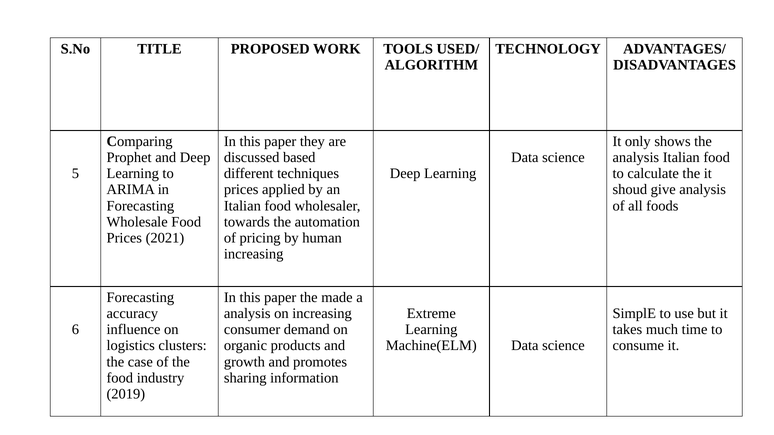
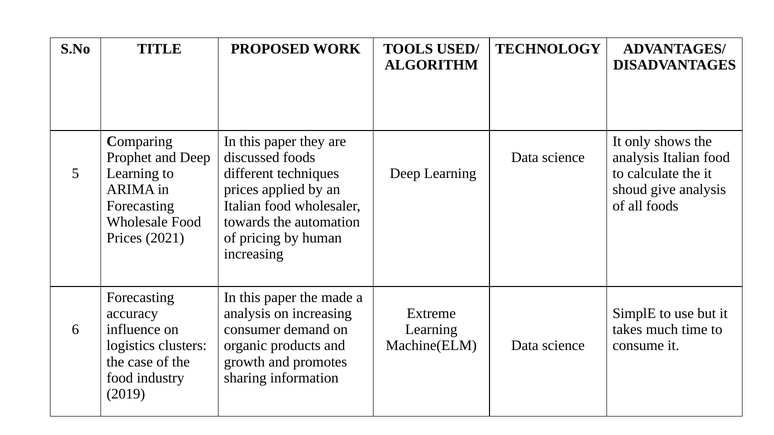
discussed based: based -> foods
